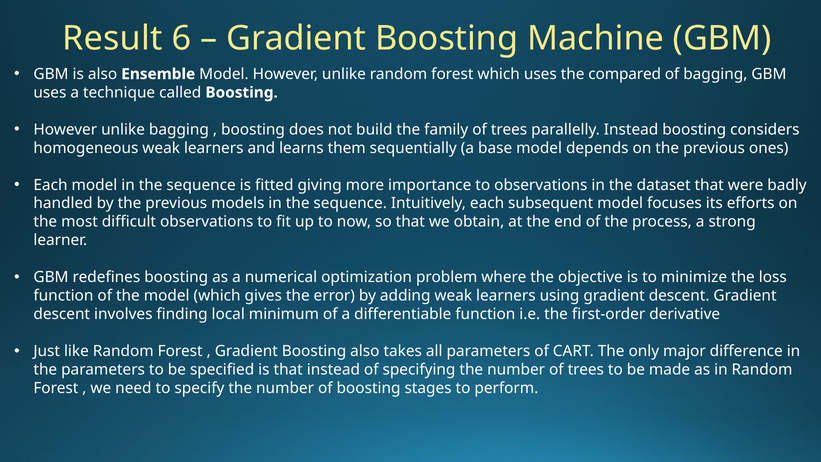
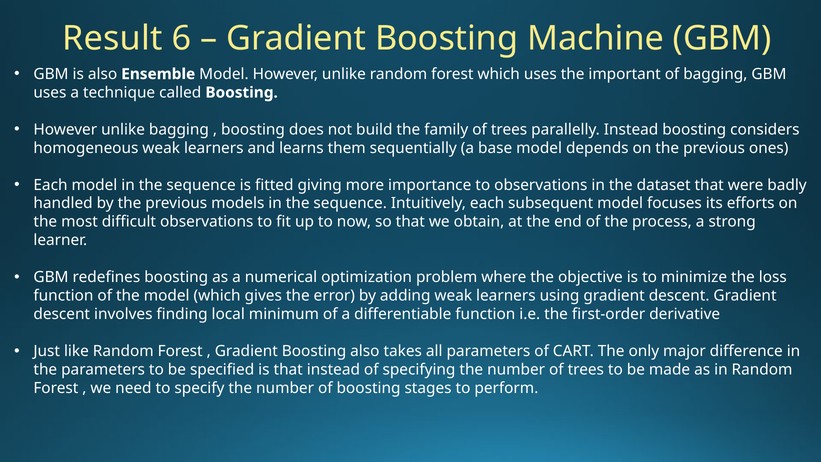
compared: compared -> important
